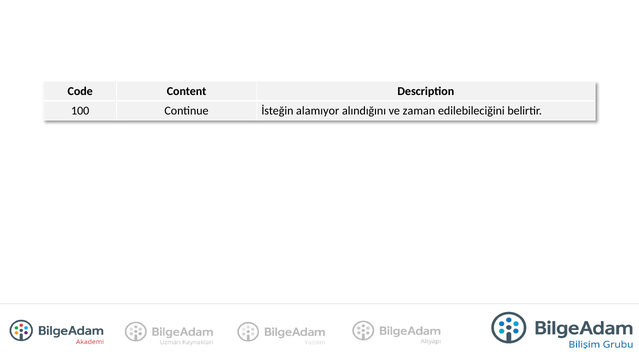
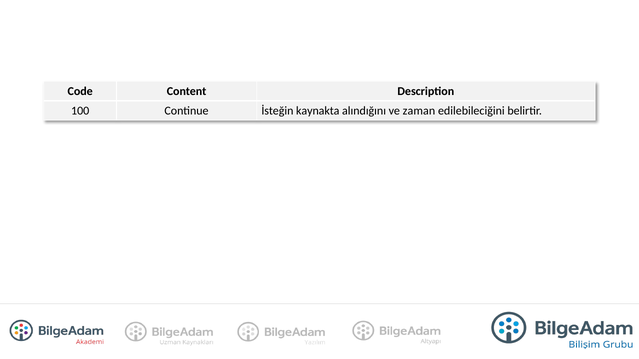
alamıyor: alamıyor -> kaynakta
